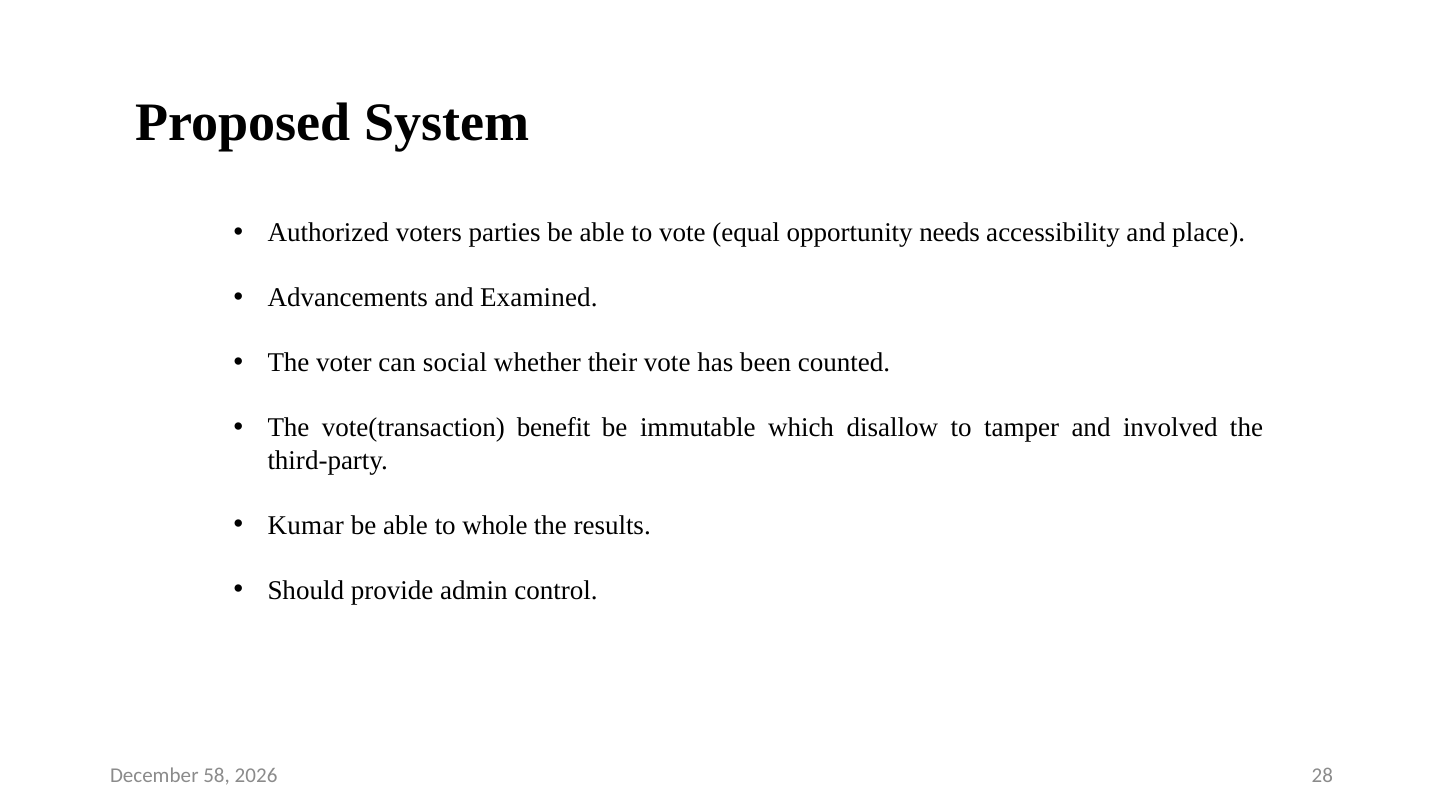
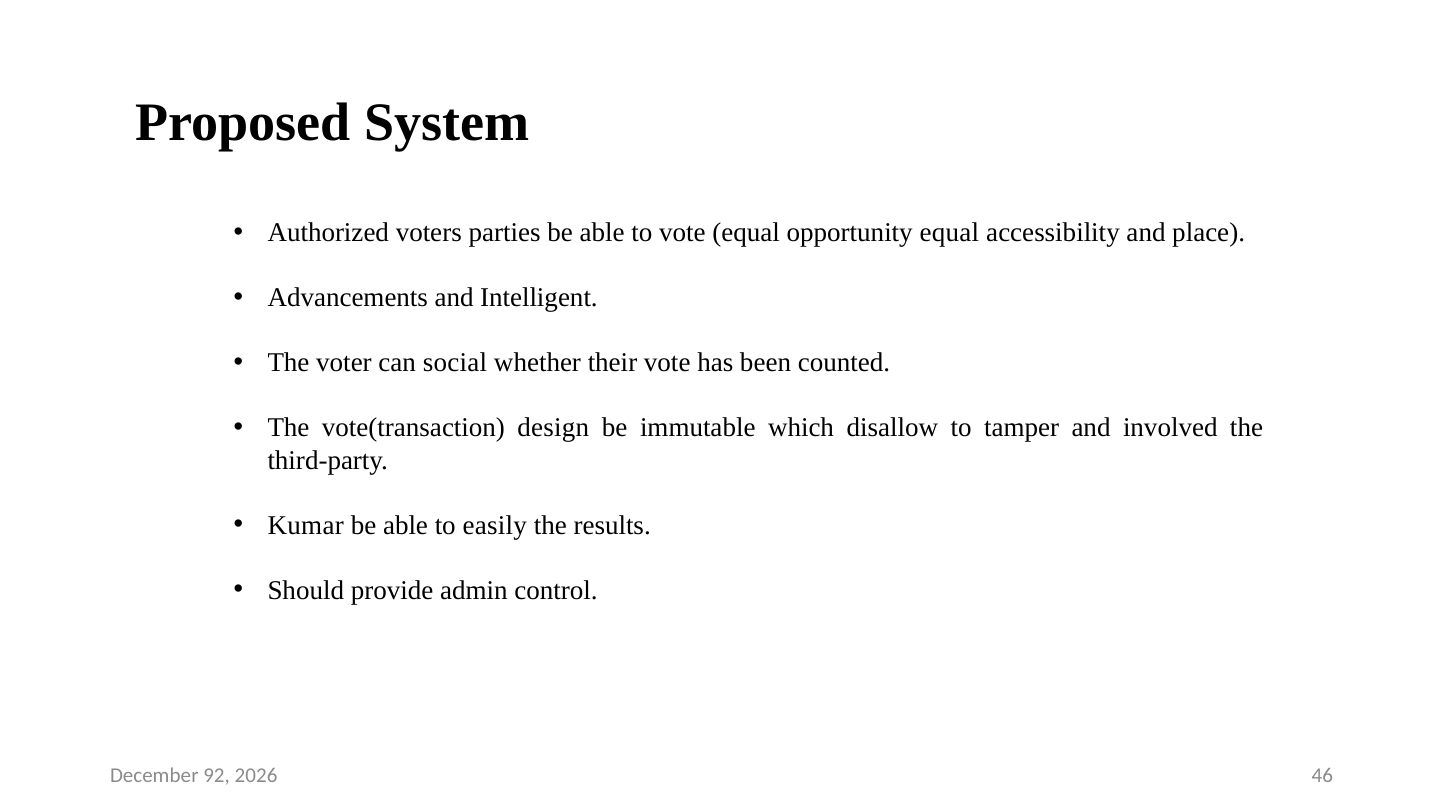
opportunity needs: needs -> equal
Examined: Examined -> Intelligent
benefit: benefit -> design
whole: whole -> easily
58: 58 -> 92
28: 28 -> 46
